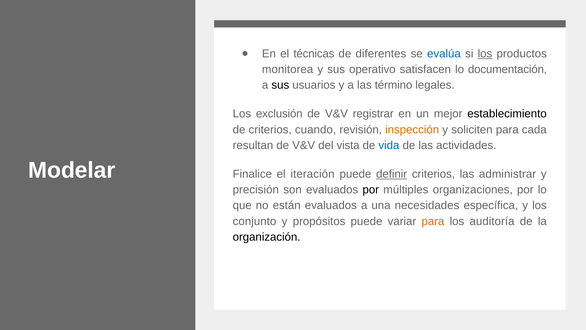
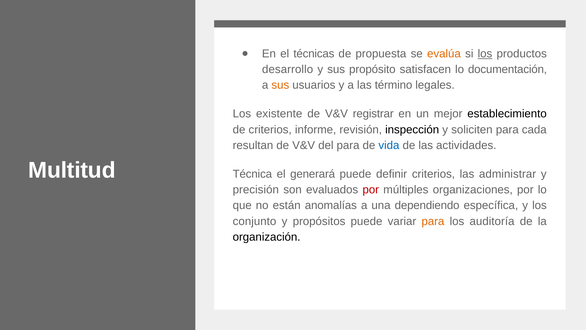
diferentes: diferentes -> propuesta
evalúa colour: blue -> orange
monitorea: monitorea -> desarrollo
operativo: operativo -> propósito
sus at (280, 85) colour: black -> orange
exclusión: exclusión -> existente
cuando: cuando -> informe
inspección colour: orange -> black
del vista: vista -> para
Modelar: Modelar -> Multitud
Finalice: Finalice -> Técnica
iteración: iteración -> generará
definir underline: present -> none
por at (371, 190) colour: black -> red
están evaluados: evaluados -> anomalías
necesidades: necesidades -> dependiendo
